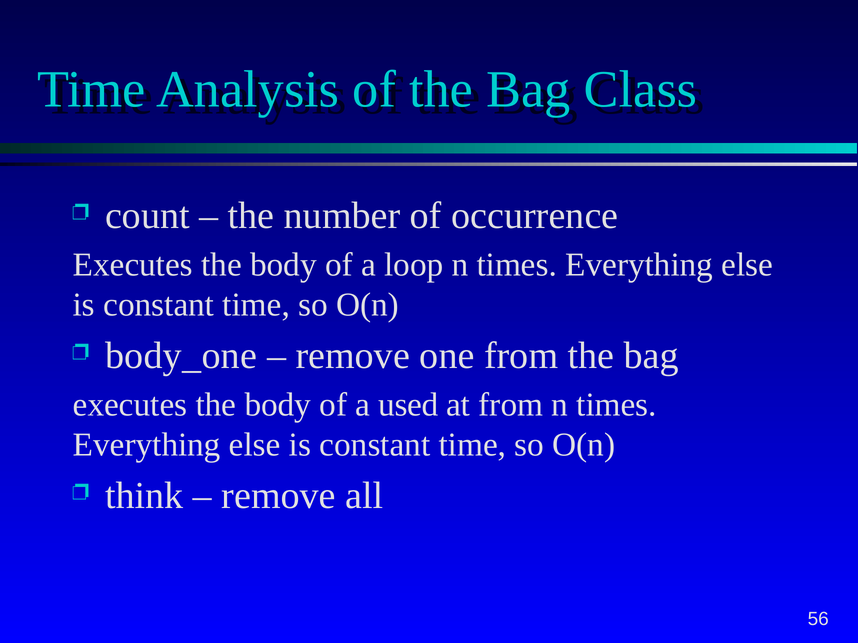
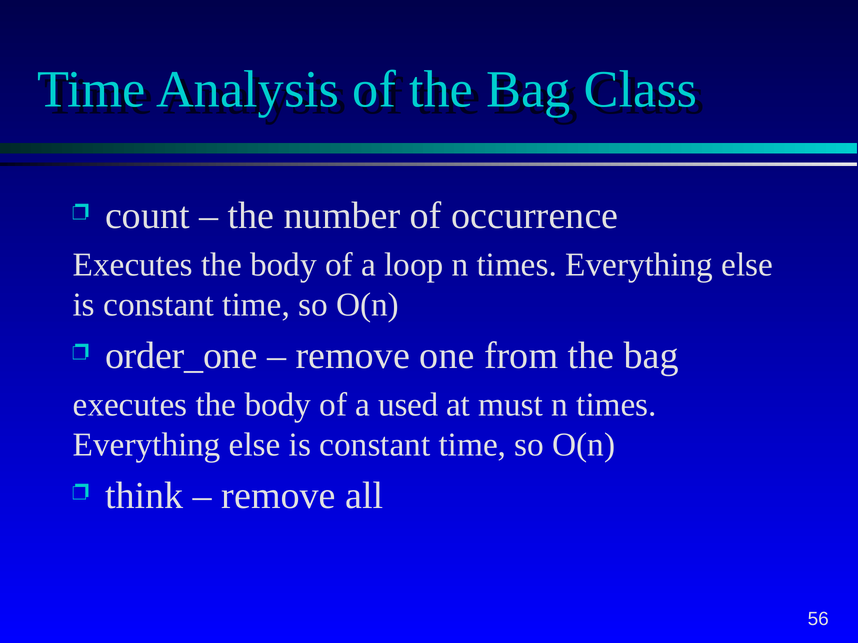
body_one: body_one -> order_one
at from: from -> must
